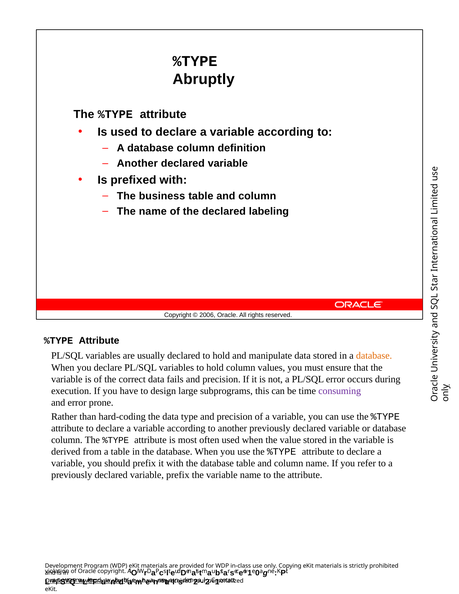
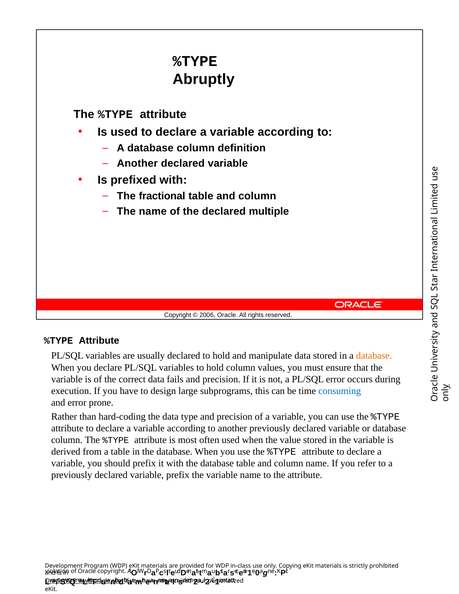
business: business -> fractional
labeling: labeling -> multiple
consuming colour: purple -> blue
